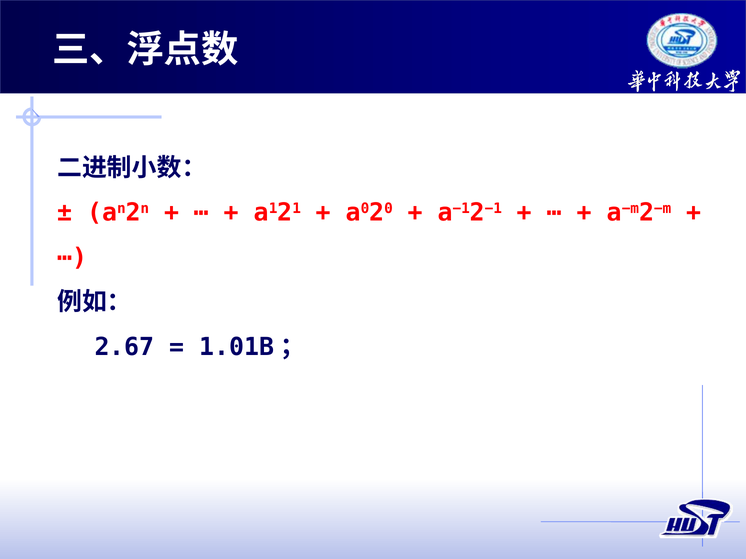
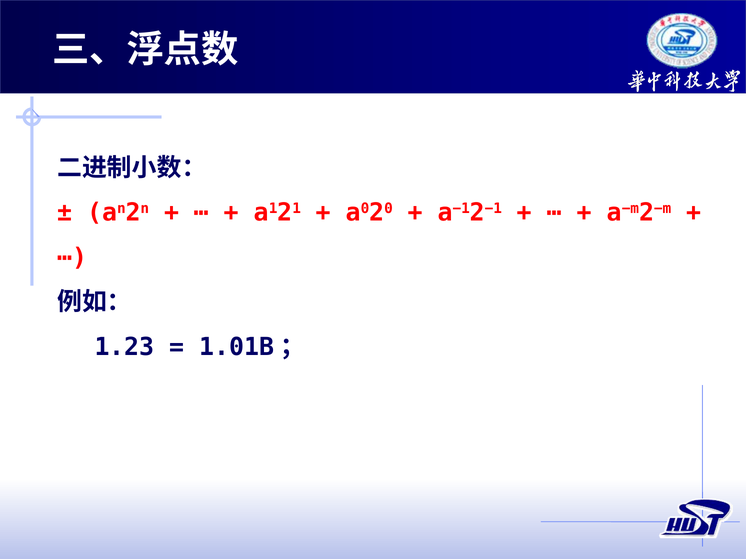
2.67: 2.67 -> 1.23
